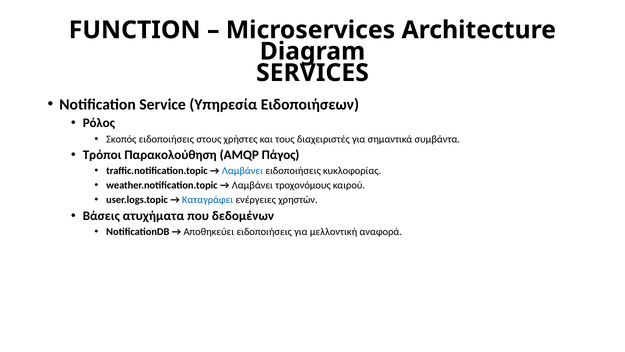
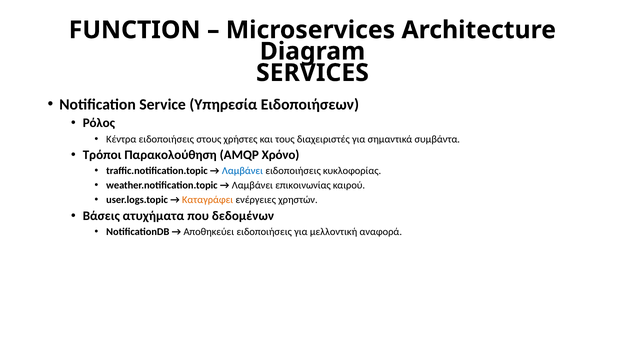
Σκοπός: Σκοπός -> Κέντρα
Πάγος: Πάγος -> Χρόνο
τροχονόμους: τροχονόμους -> επικοινωνίας
Καταγράφει colour: blue -> orange
